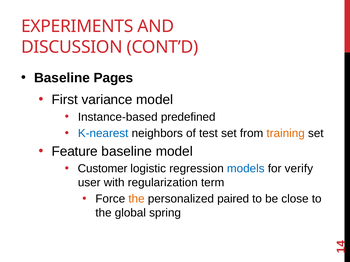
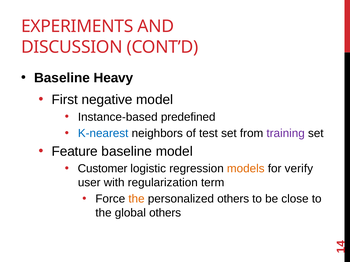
Pages: Pages -> Heavy
variance: variance -> negative
training colour: orange -> purple
models colour: blue -> orange
personalized paired: paired -> others
global spring: spring -> others
